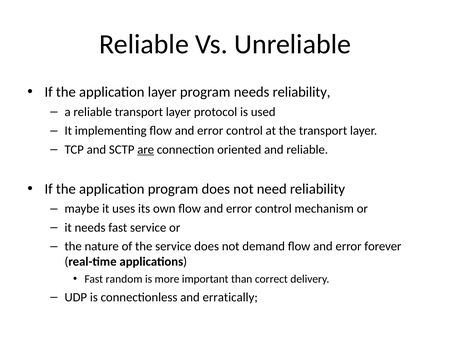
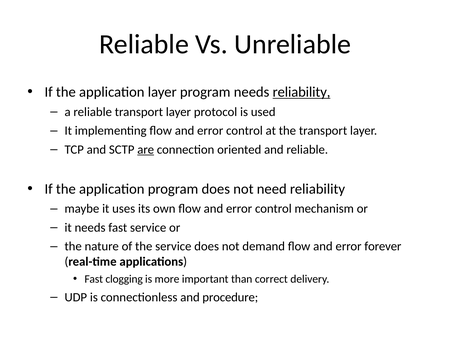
reliability at (302, 92) underline: none -> present
random: random -> clogging
erratically: erratically -> procedure
